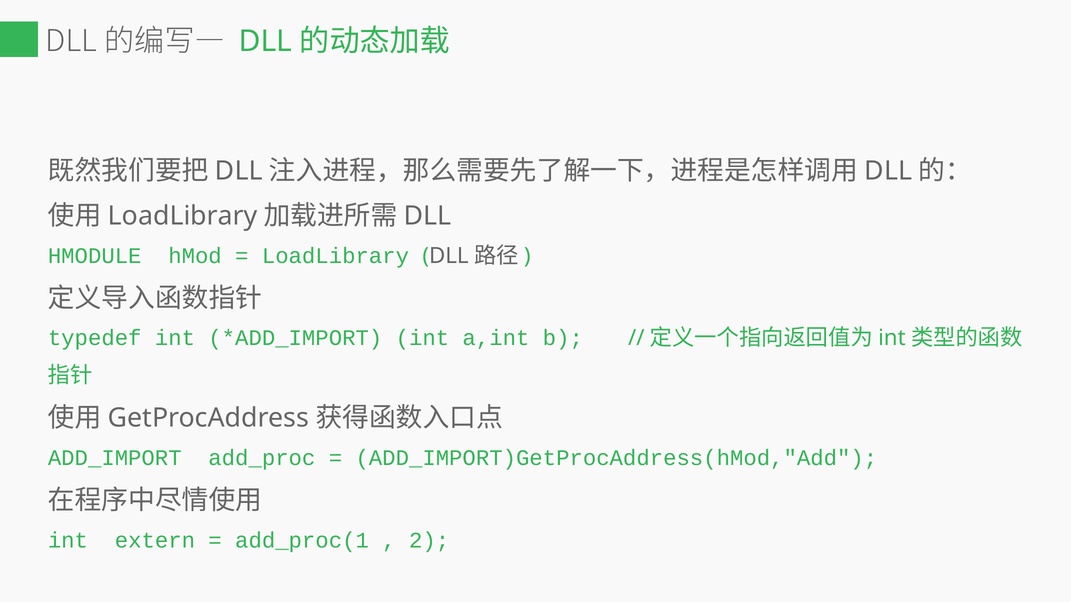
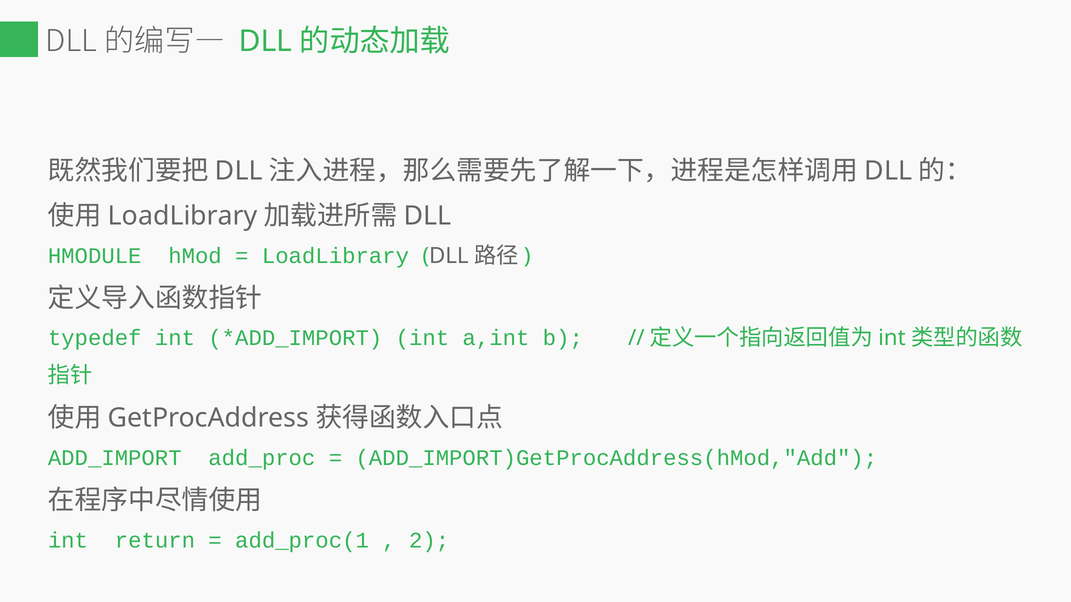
extern: extern -> return
